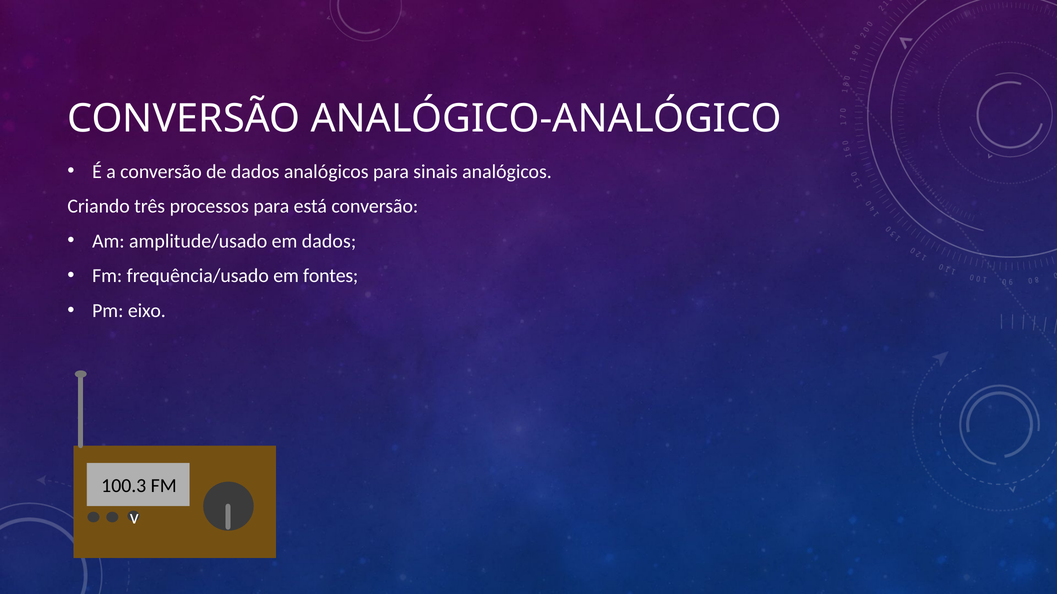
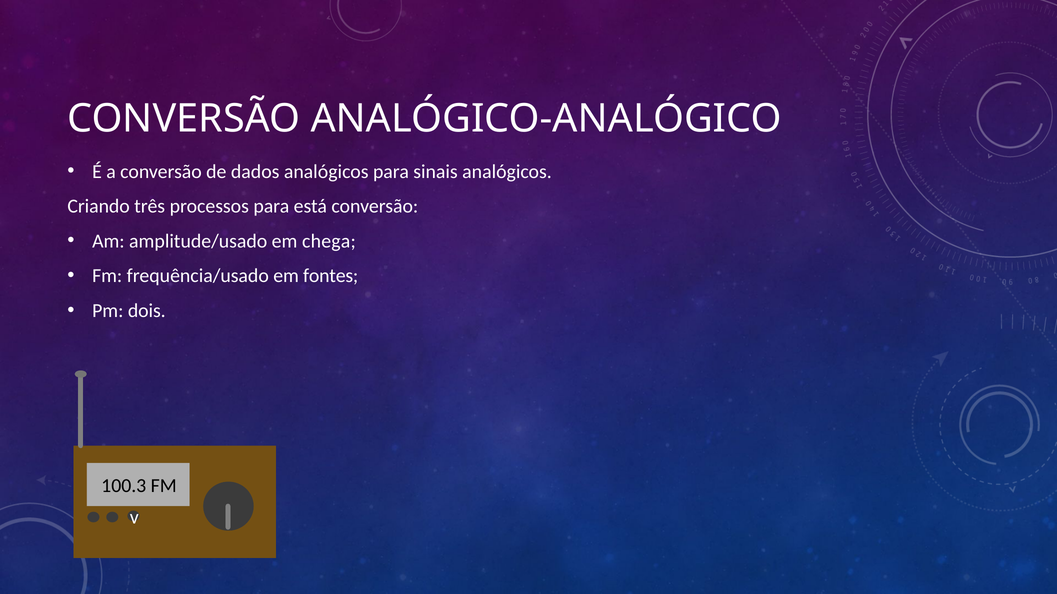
em dados: dados -> chega
eixo: eixo -> dois
